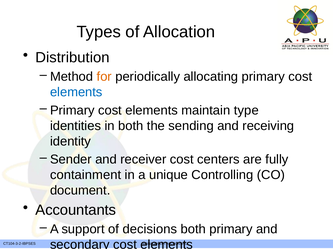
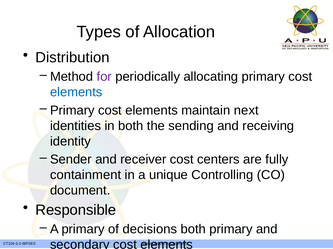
for colour: orange -> purple
type: type -> next
Accountants: Accountants -> Responsible
A support: support -> primary
